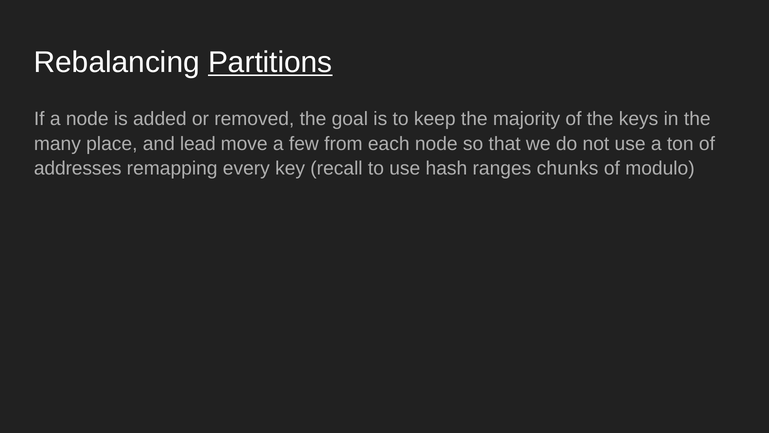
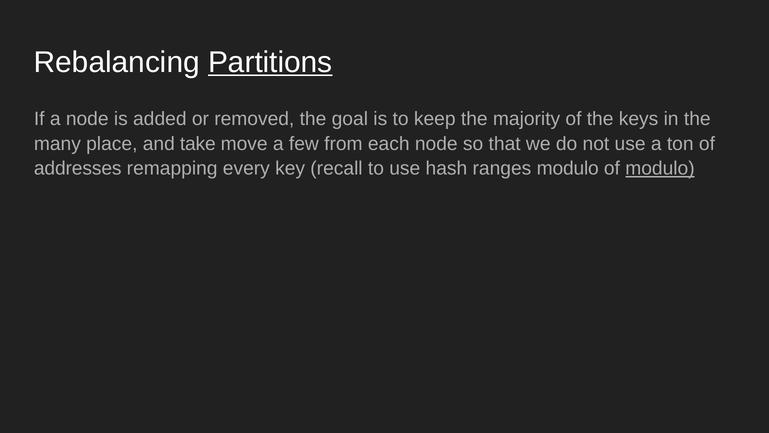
lead: lead -> take
ranges chunks: chunks -> modulo
modulo at (660, 168) underline: none -> present
